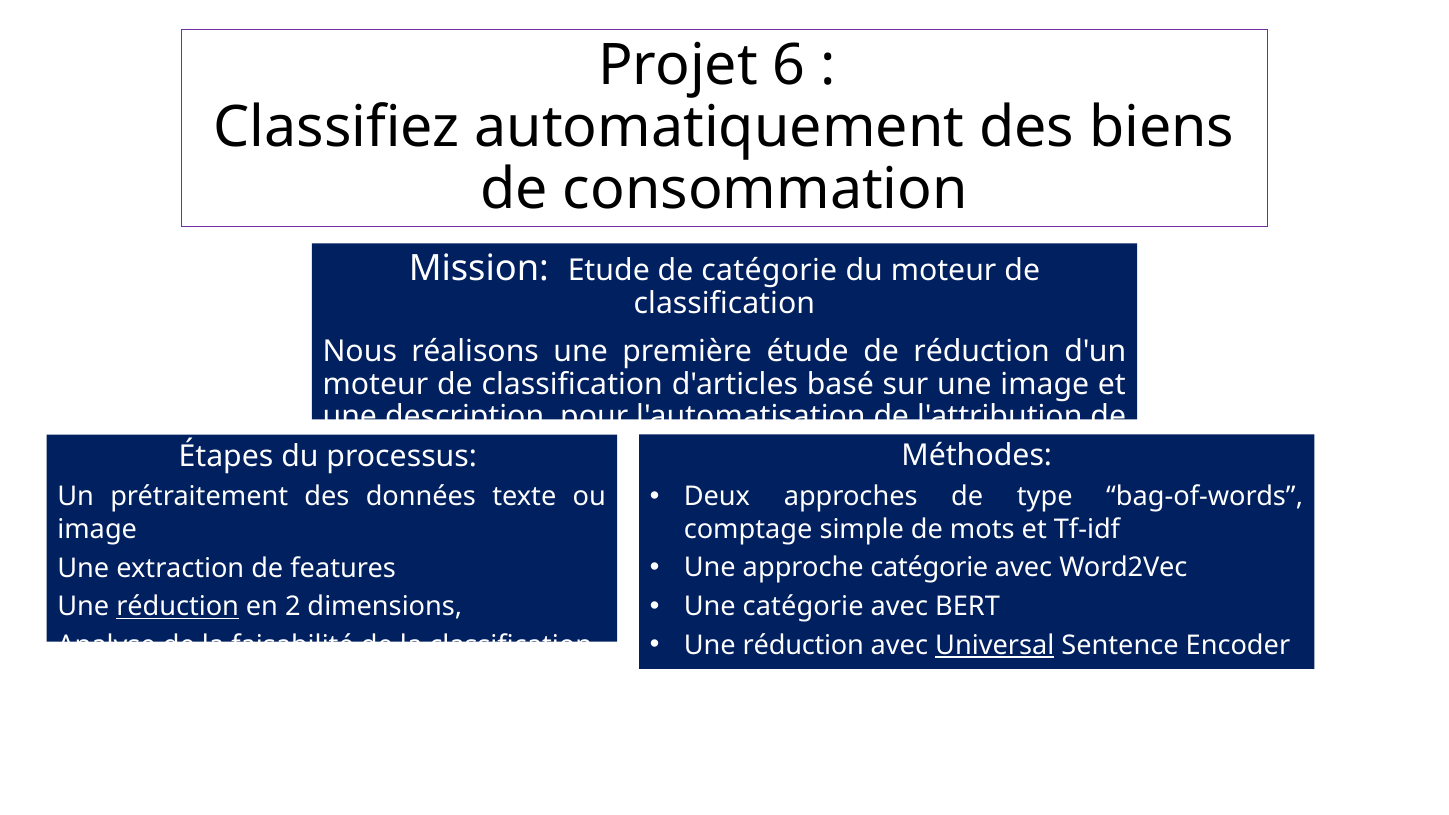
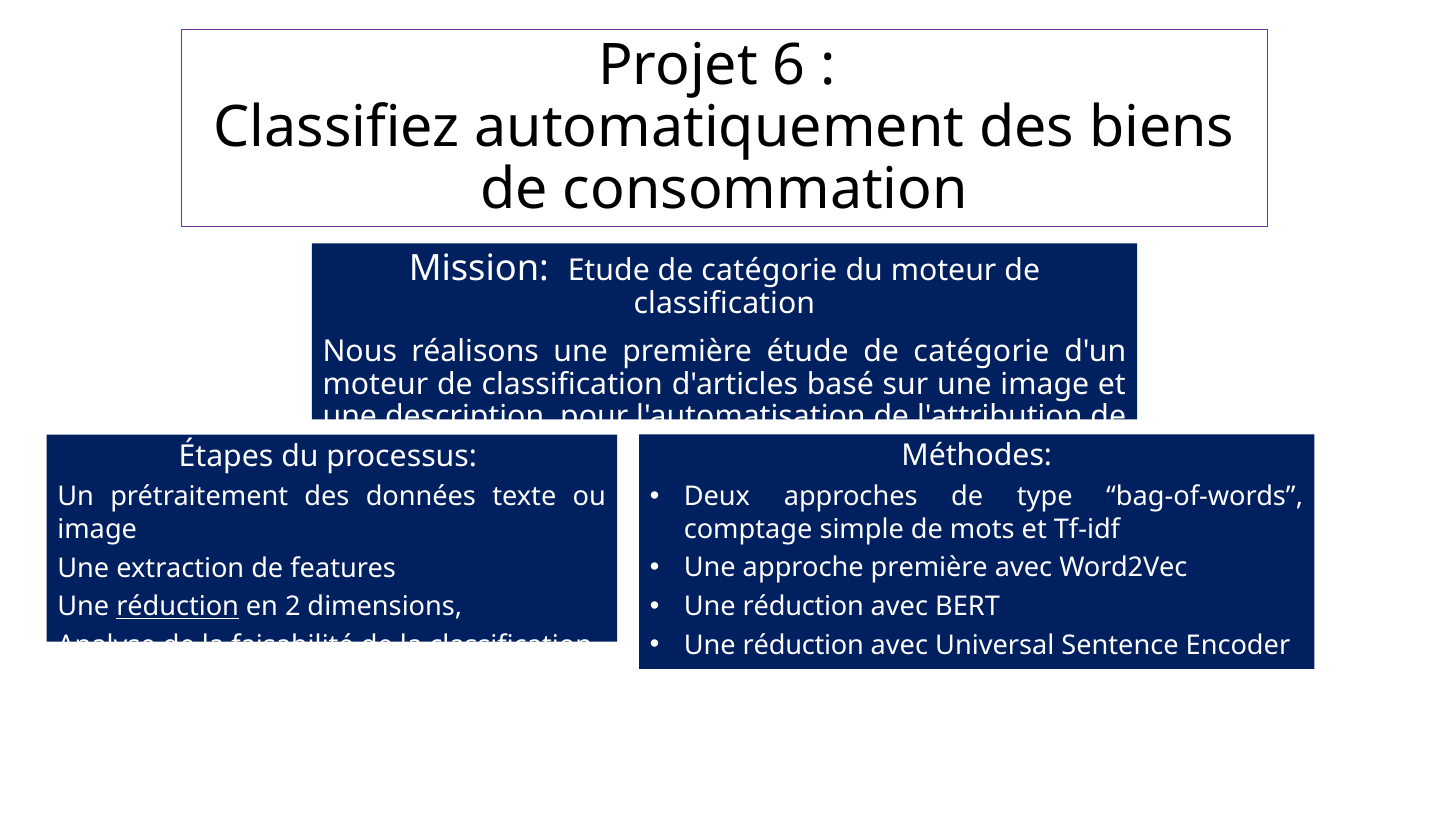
étude de réduction: réduction -> catégorie
approche catégorie: catégorie -> première
catégorie at (803, 607): catégorie -> réduction
Universal underline: present -> none
